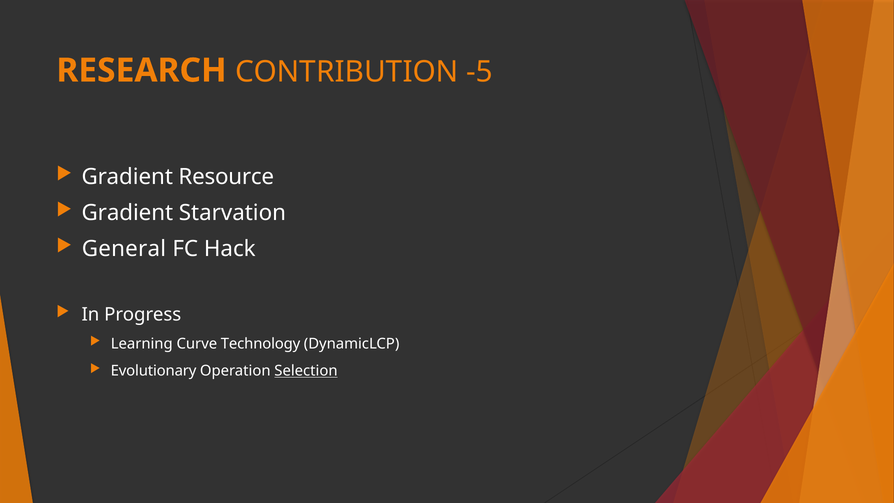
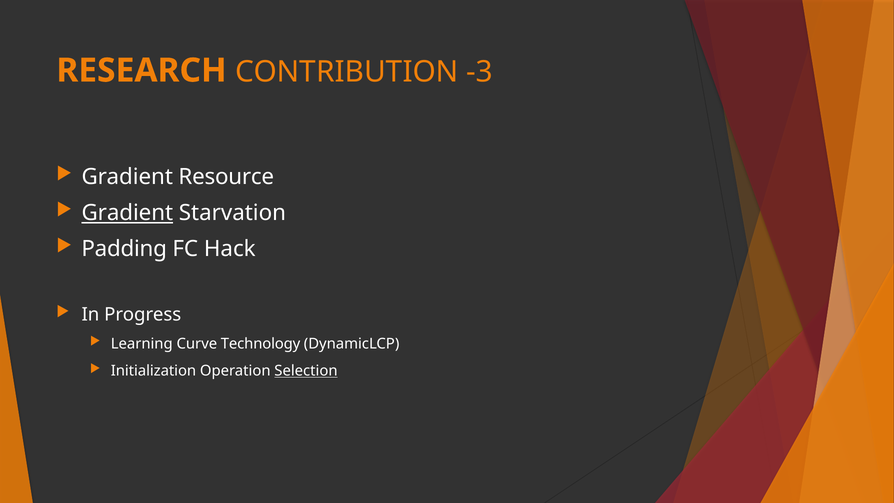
-5: -5 -> -3
Gradient at (127, 213) underline: none -> present
General: General -> Padding
Evolutionary: Evolutionary -> Initialization
